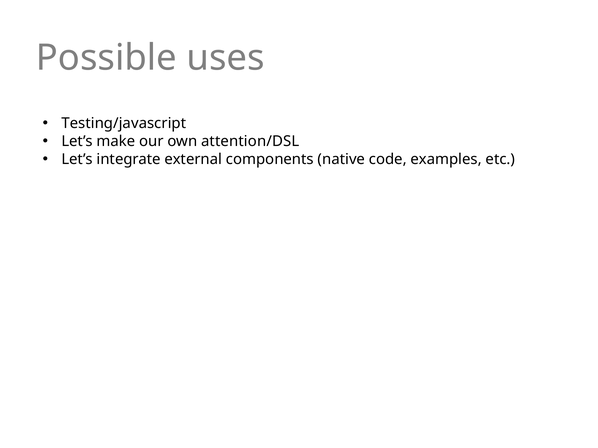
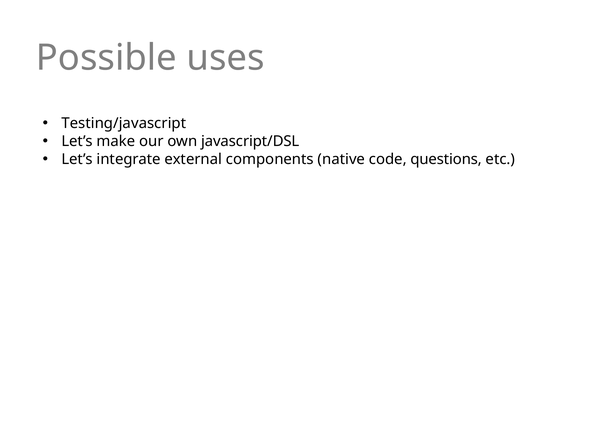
attention/DSL: attention/DSL -> javascript/DSL
examples: examples -> questions
